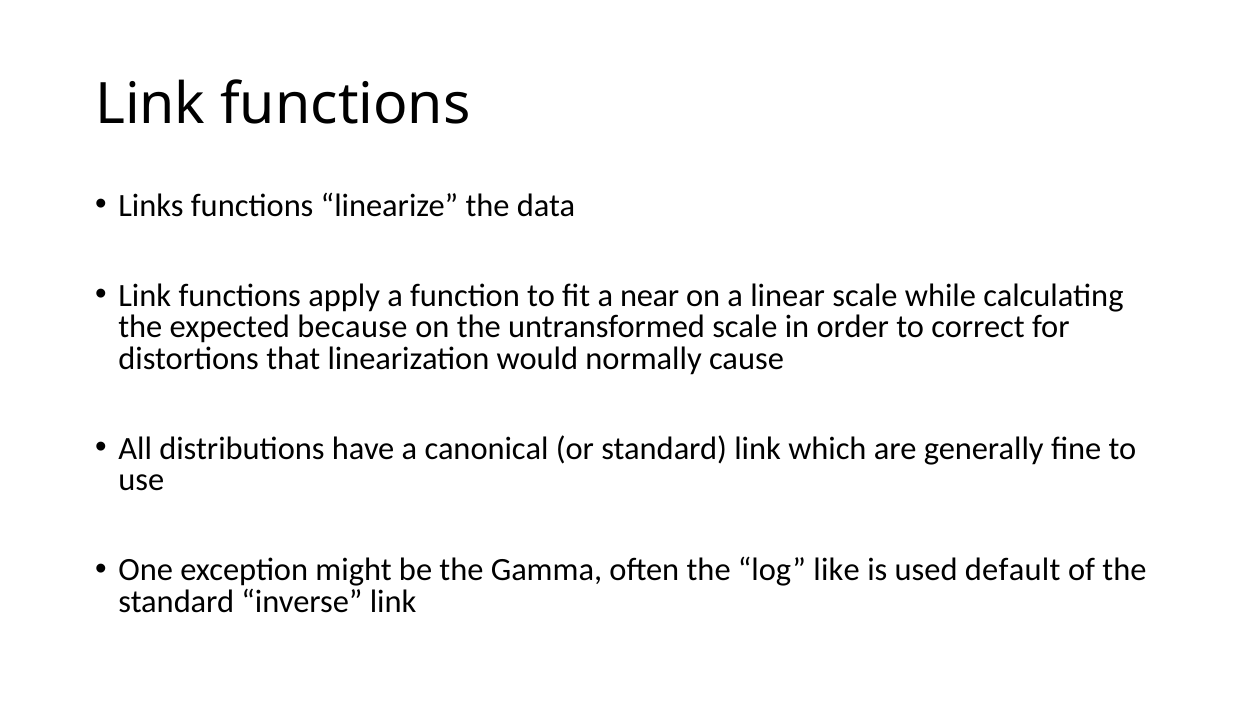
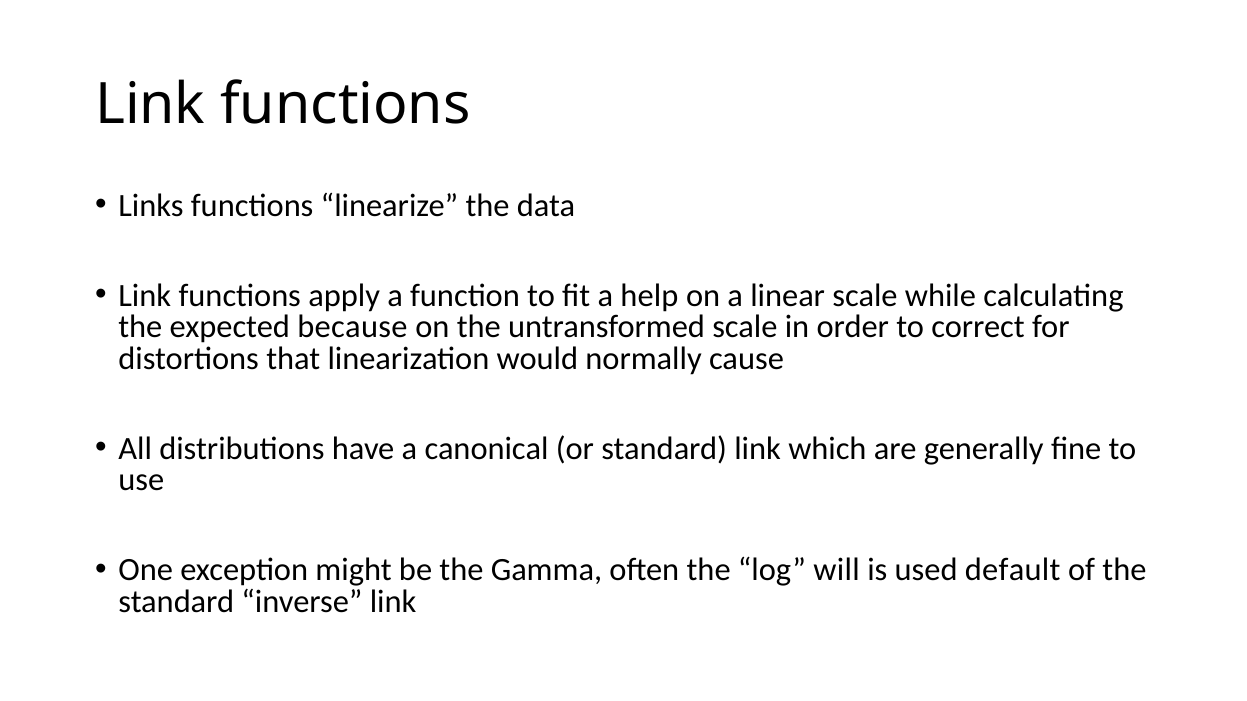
near: near -> help
like: like -> will
